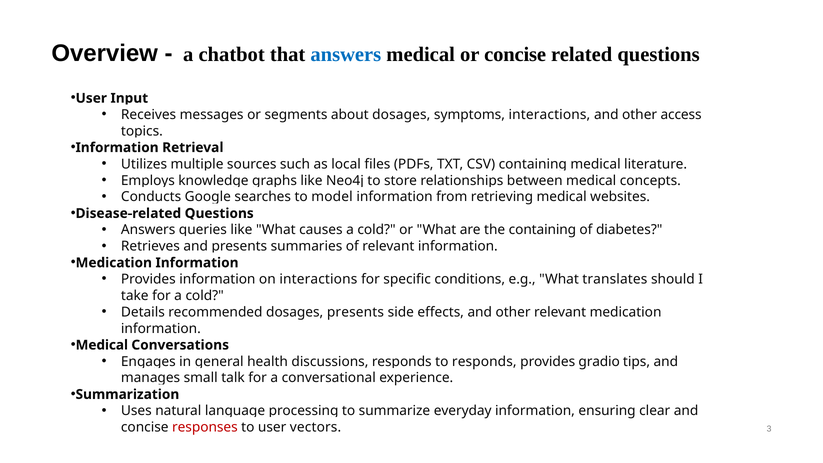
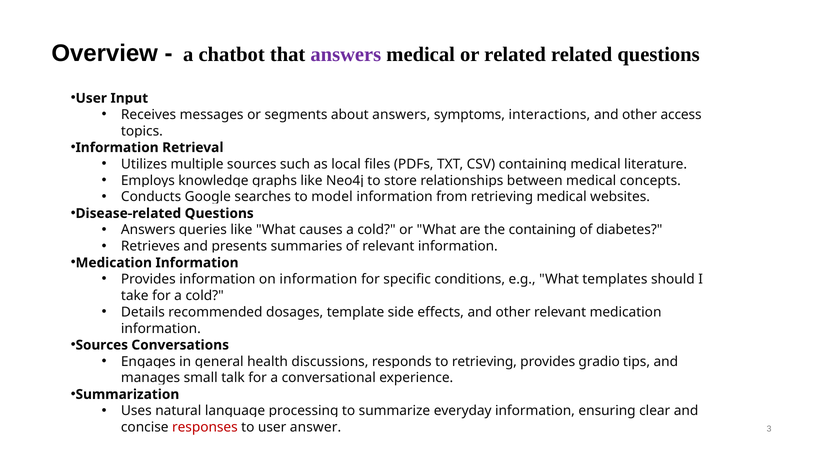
answers at (346, 54) colour: blue -> purple
or concise: concise -> related
about dosages: dosages -> answers
on interactions: interactions -> information
translates: translates -> templates
dosages presents: presents -> template
Medical at (102, 345): Medical -> Sources
responds at (484, 361): responds -> retrieving
vectors: vectors -> answer
